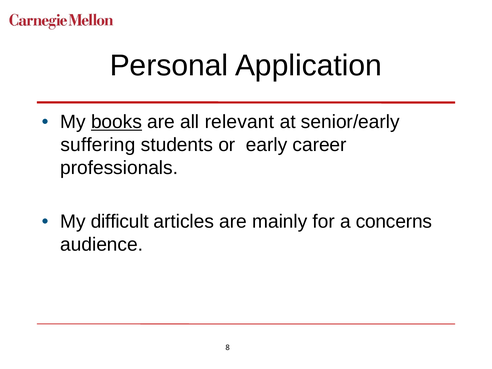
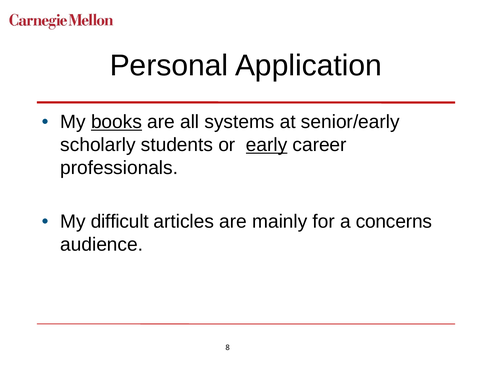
relevant: relevant -> systems
suffering: suffering -> scholarly
early underline: none -> present
